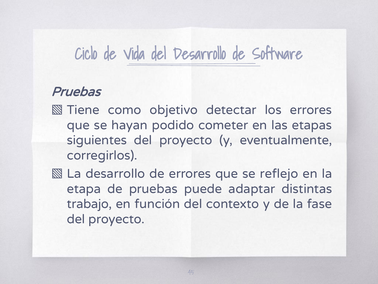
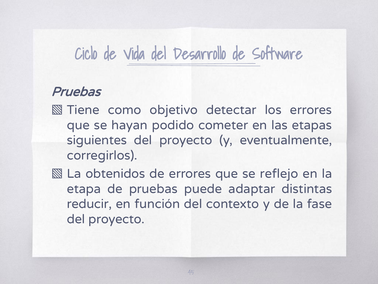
La desarrollo: desarrollo -> obtenidos
trabajo: trabajo -> reducir
